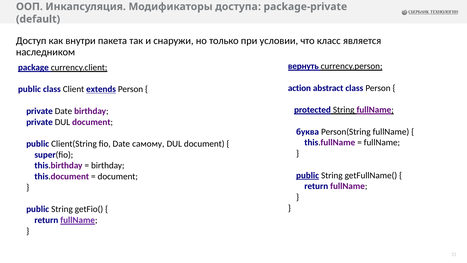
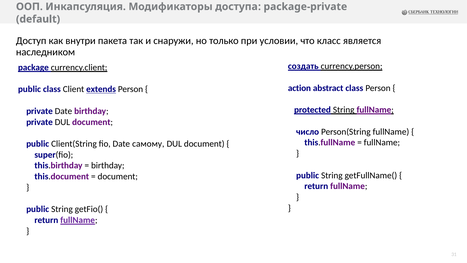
вернуть: вернуть -> создать
буква: буква -> число
public at (308, 175) underline: present -> none
